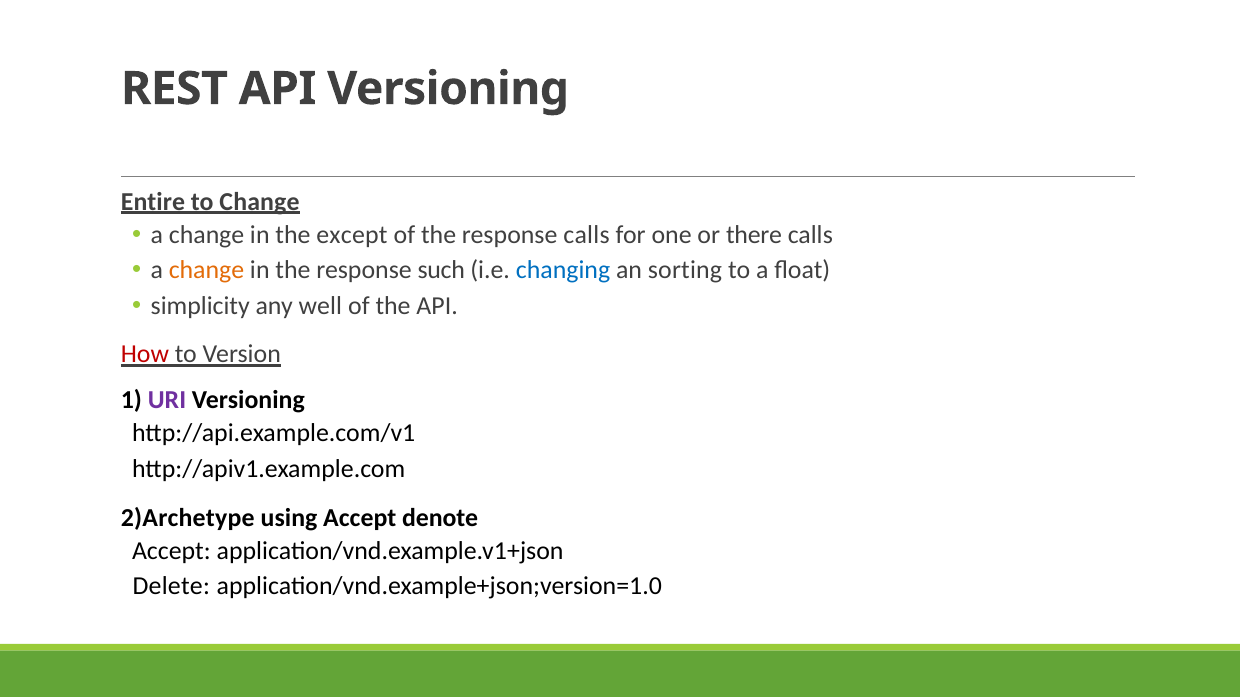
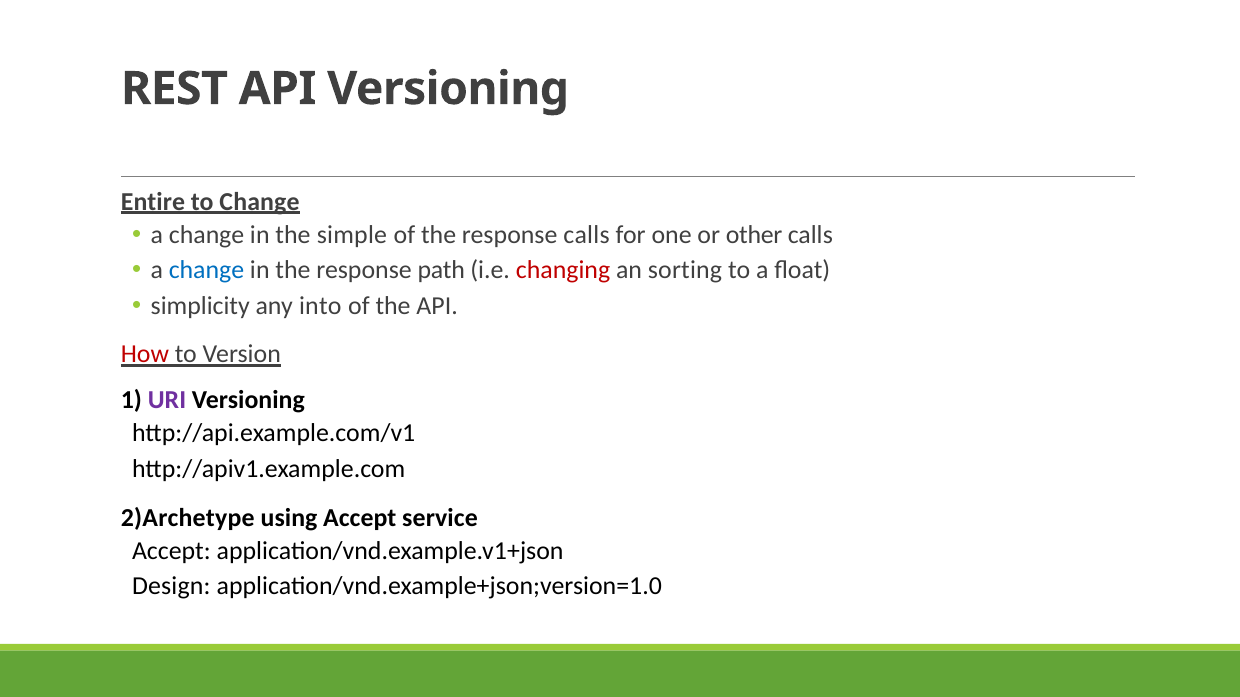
except: except -> simple
there: there -> other
change at (206, 270) colour: orange -> blue
such: such -> path
changing colour: blue -> red
well: well -> into
denote: denote -> service
Delete: Delete -> Design
